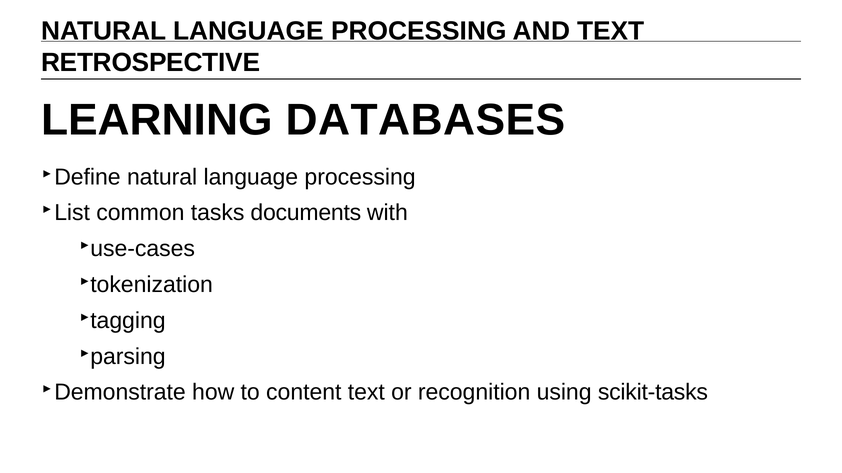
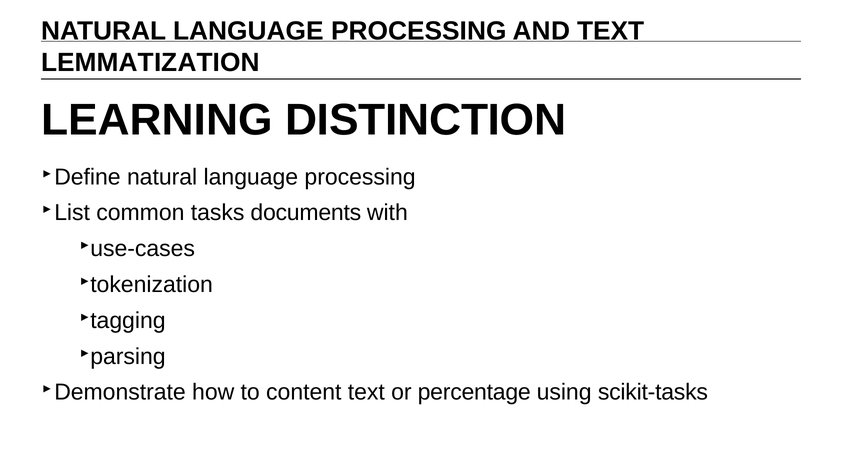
RETROSPECTIVE: RETROSPECTIVE -> LEMMATIZATION
DATABASES: DATABASES -> DISTINCTION
recognition: recognition -> percentage
